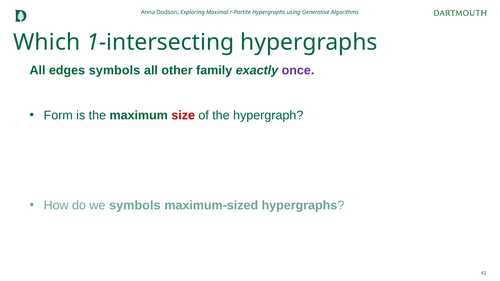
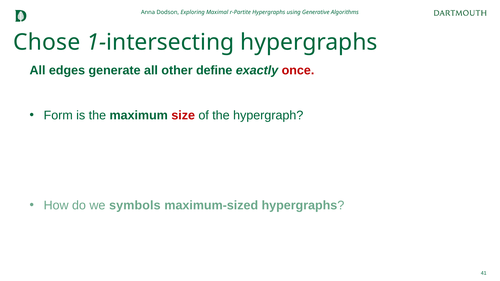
Which: Which -> Chose
edges symbols: symbols -> generate
family: family -> define
once colour: purple -> red
